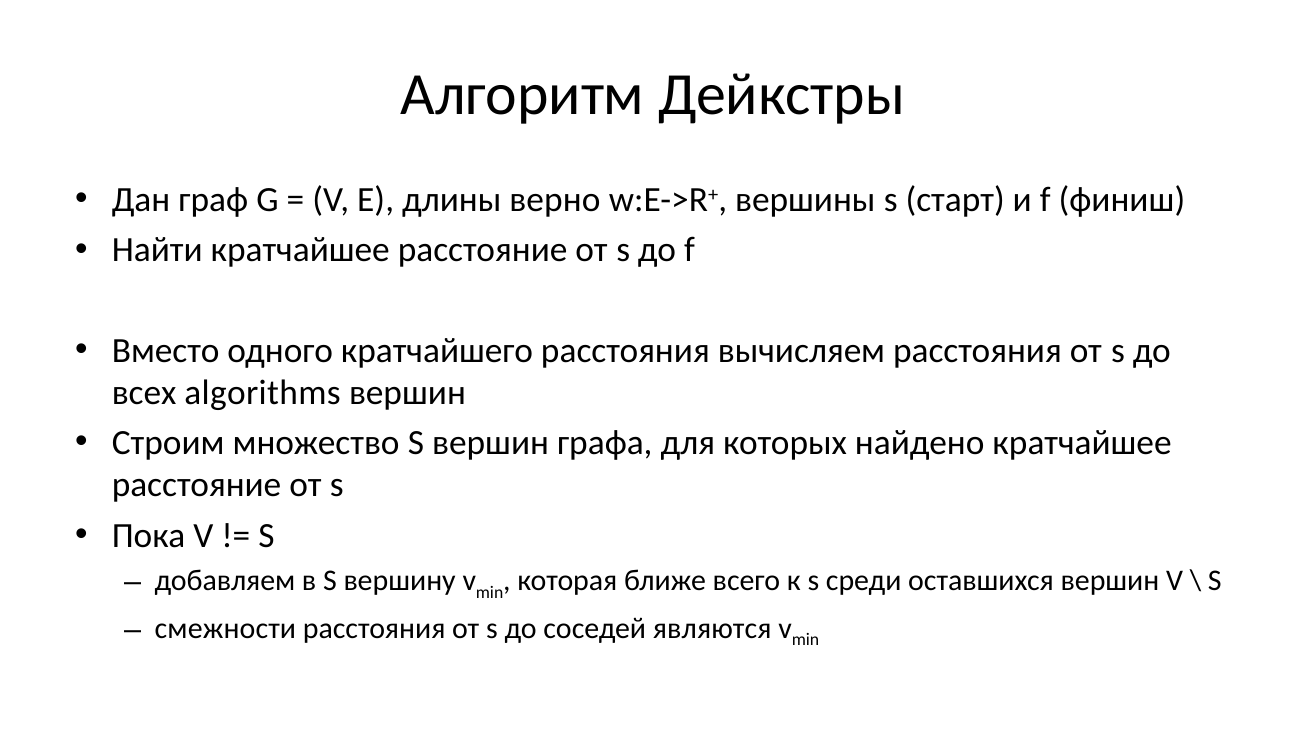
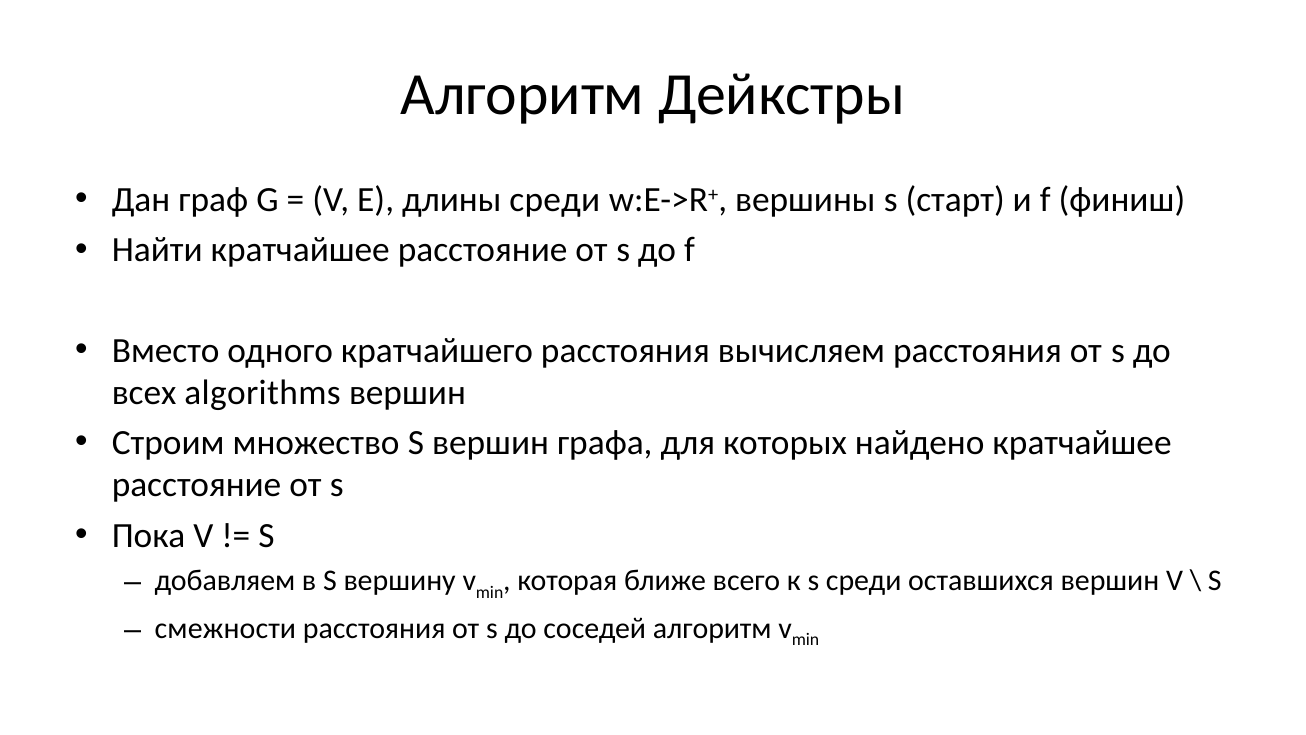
длины верно: верно -> среди
соседей являются: являются -> алгоритм
